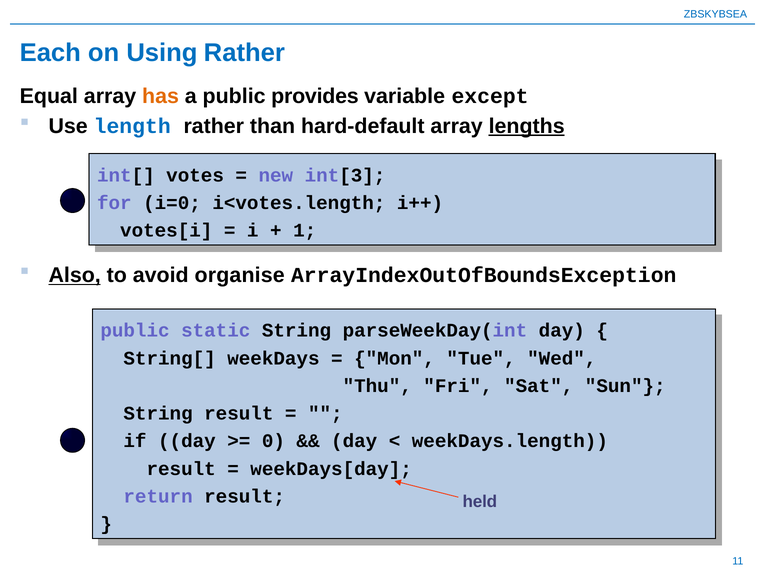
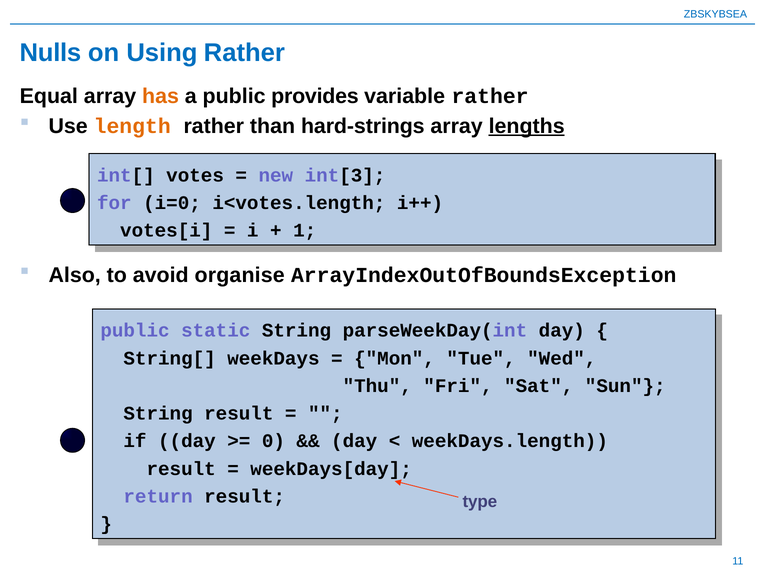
Each: Each -> Nulls
variable except: except -> rather
length colour: blue -> orange
hard-default: hard-default -> hard-strings
Also underline: present -> none
held: held -> type
